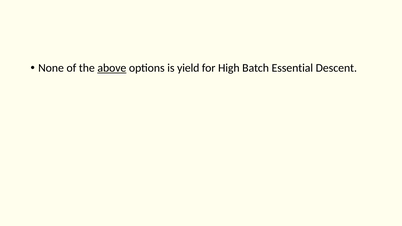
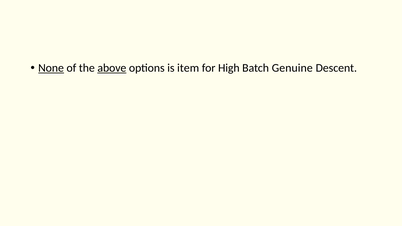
None underline: none -> present
yield: yield -> item
Essential: Essential -> Genuine
